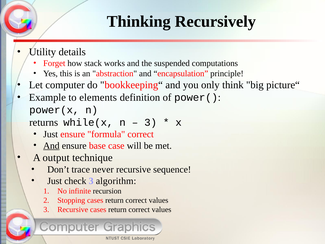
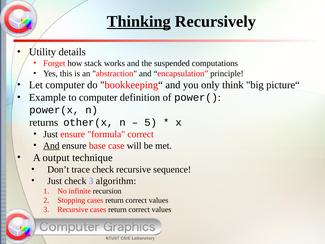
Thinking underline: none -> present
to elements: elements -> computer
while(x: while(x -> other(x
3 at (151, 122): 3 -> 5
trace never: never -> check
